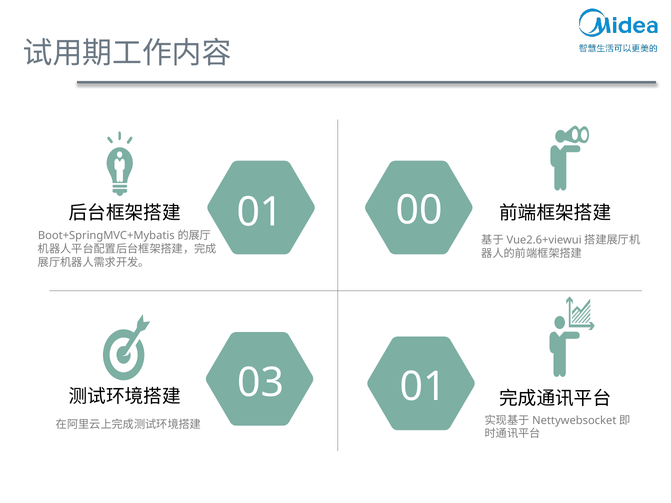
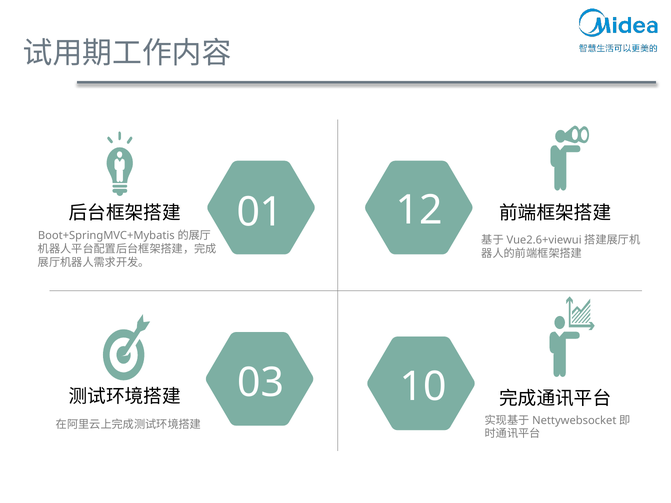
00: 00 -> 12
03 01: 01 -> 10
